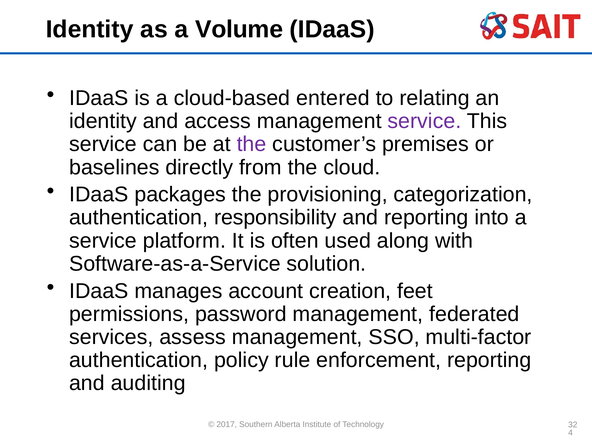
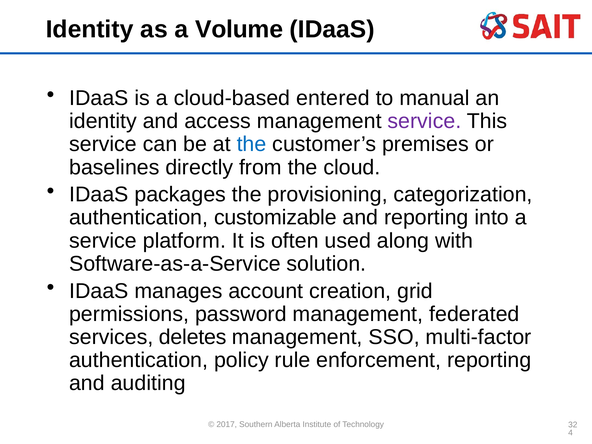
relating: relating -> manual
the at (252, 144) colour: purple -> blue
responsibility: responsibility -> customizable
feet: feet -> grid
assess: assess -> deletes
